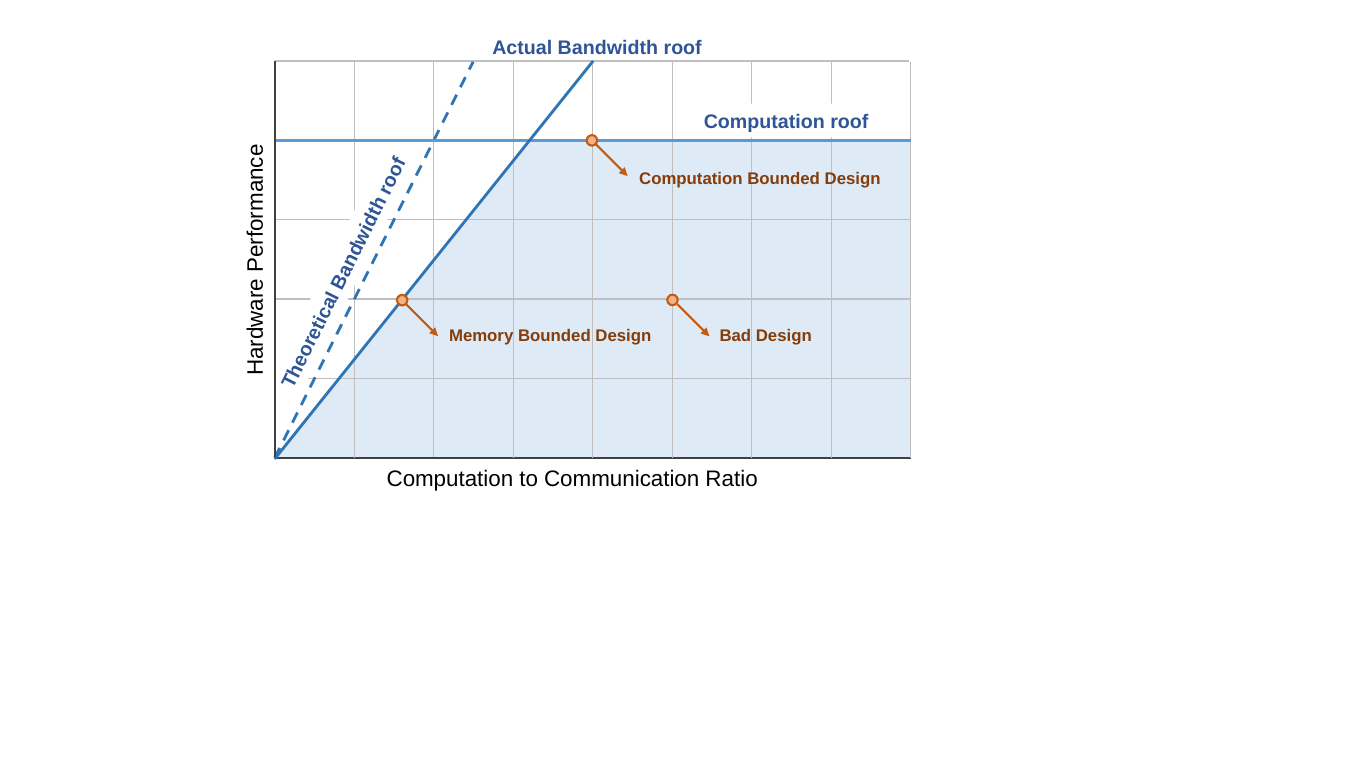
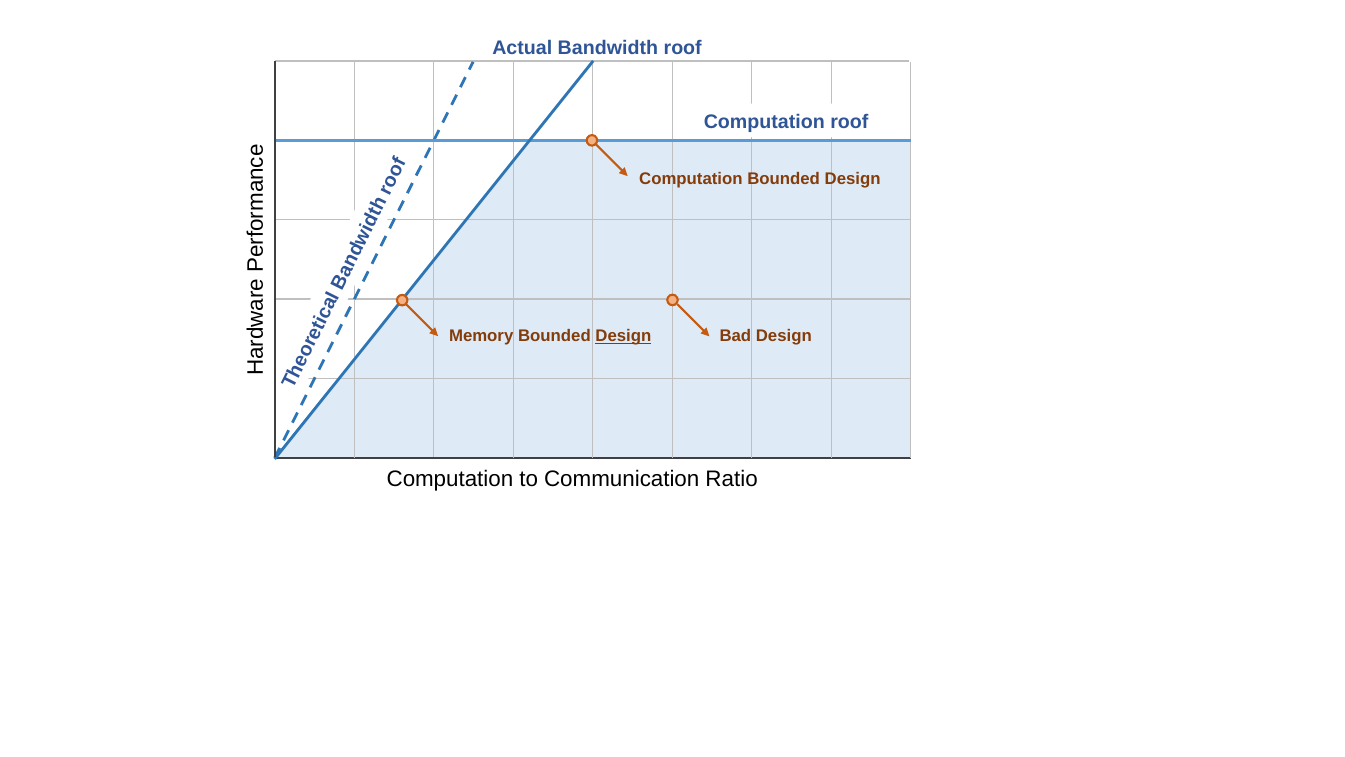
Design at (623, 336) underline: none -> present
